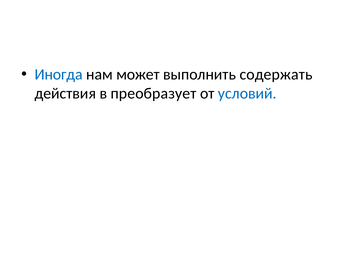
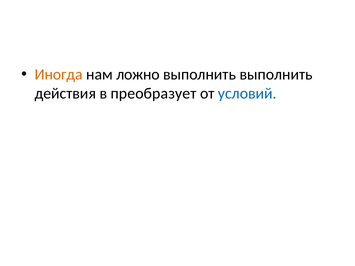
Иногда colour: blue -> orange
может: может -> ложно
выполнить содержать: содержать -> выполнить
